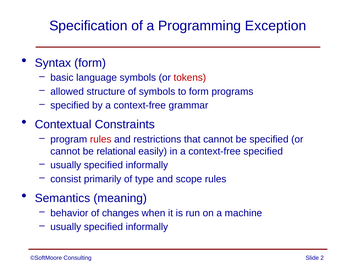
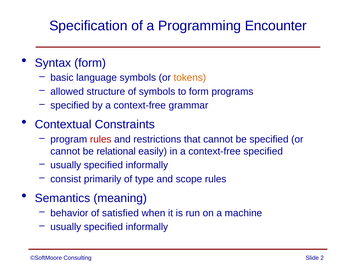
Exception: Exception -> Encounter
tokens colour: red -> orange
changes: changes -> satisfied
